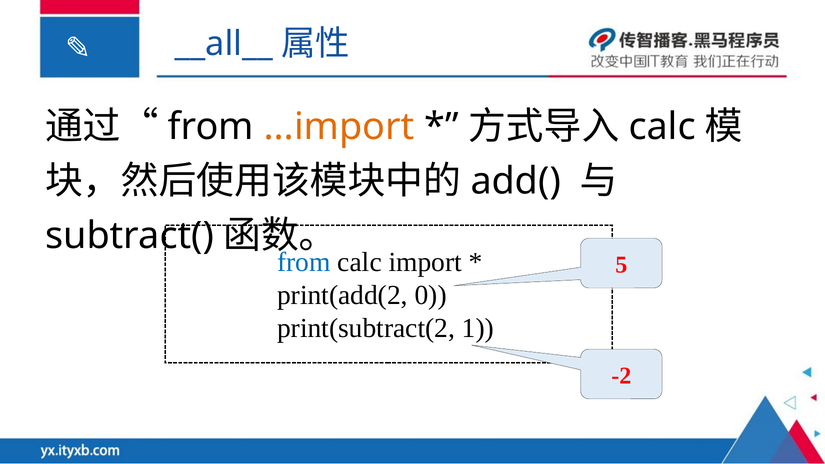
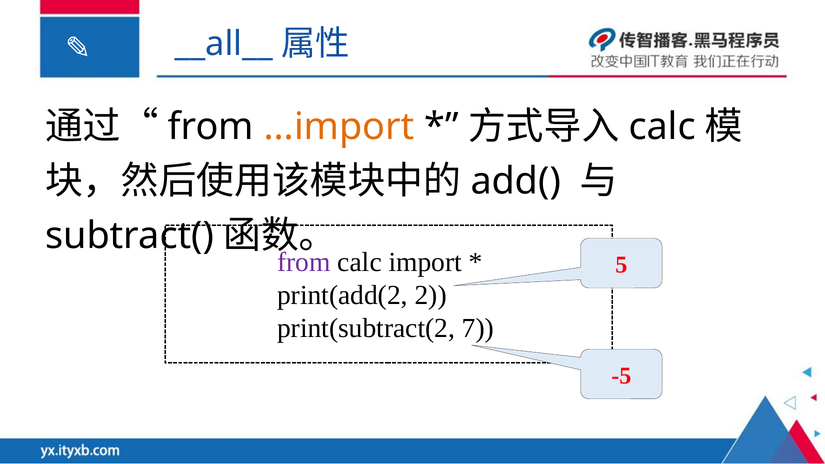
from at (304, 262) colour: blue -> purple
0: 0 -> 2
1: 1 -> 7
-2: -2 -> -5
